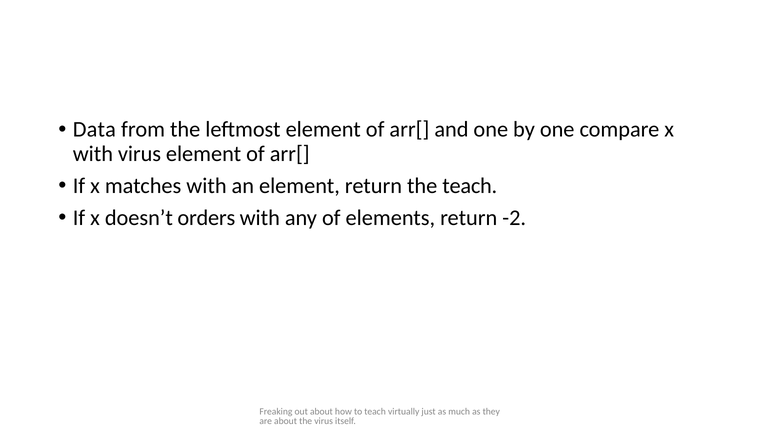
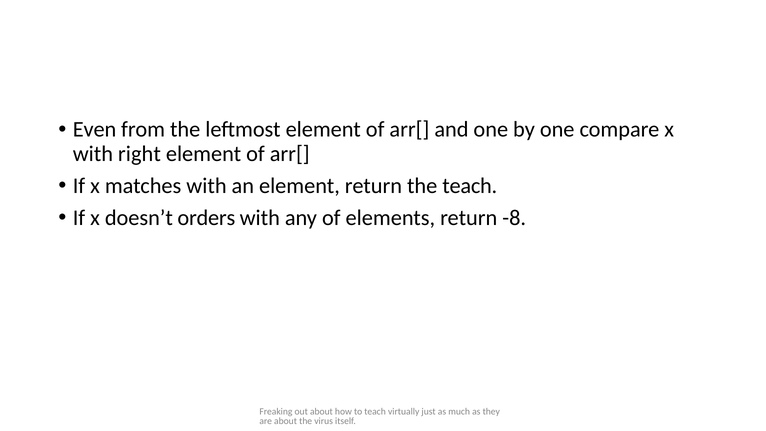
Data: Data -> Even
with virus: virus -> right
-2: -2 -> -8
